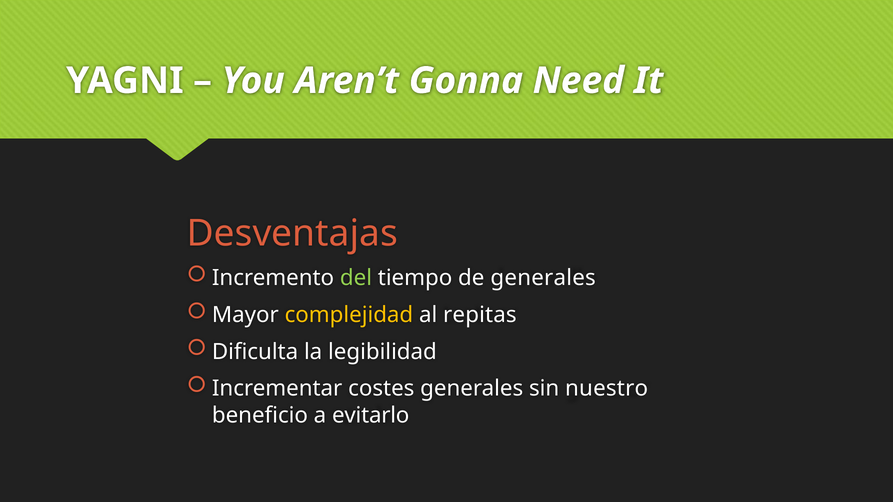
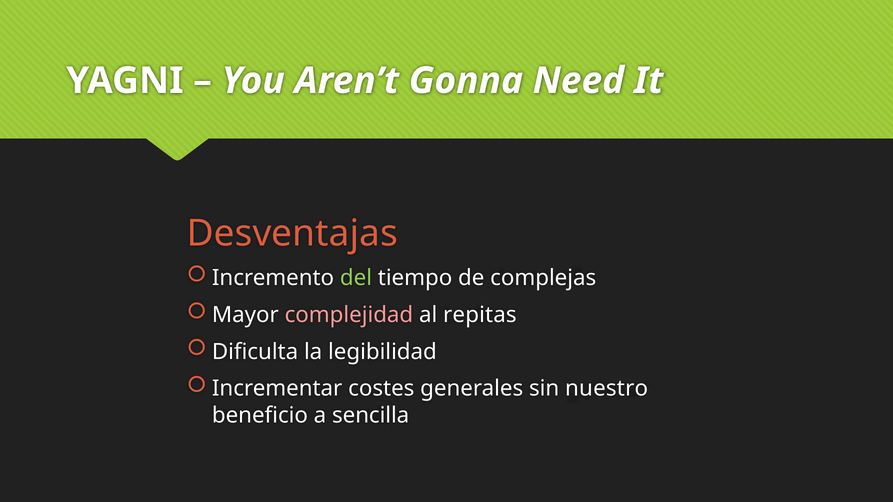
de generales: generales -> complejas
complejidad colour: yellow -> pink
evitarlo: evitarlo -> sencilla
